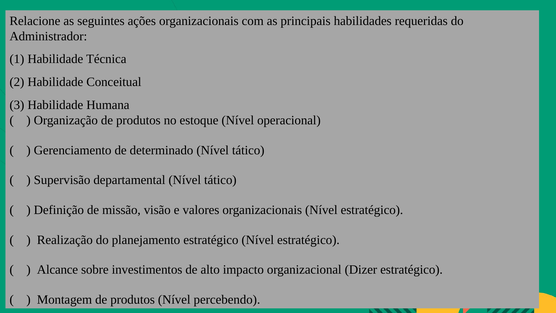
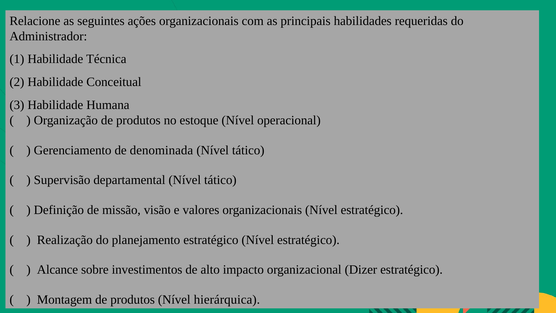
determinado: determinado -> denominada
percebendo: percebendo -> hierárquica
